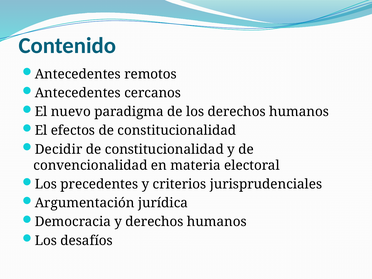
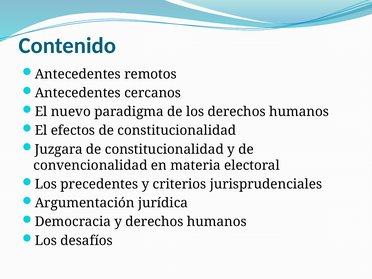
Decidir: Decidir -> Juzgara
